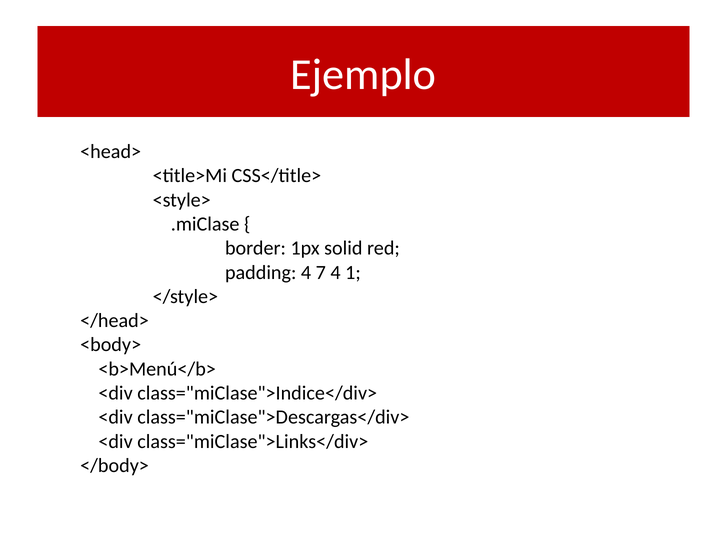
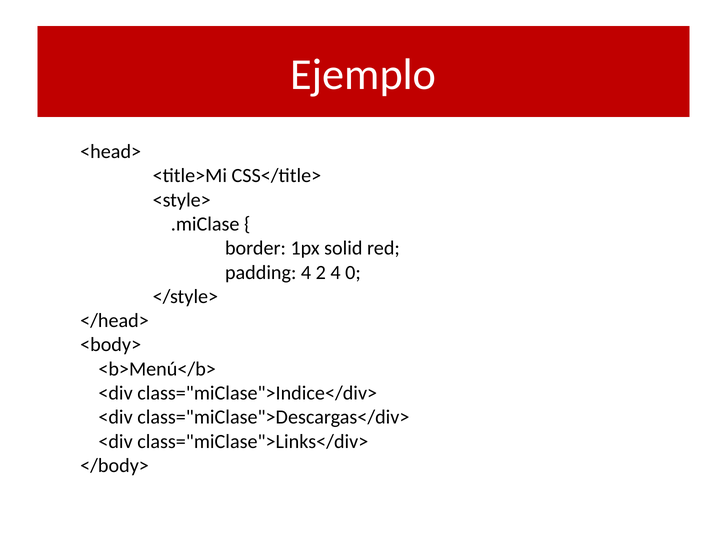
7: 7 -> 2
1: 1 -> 0
